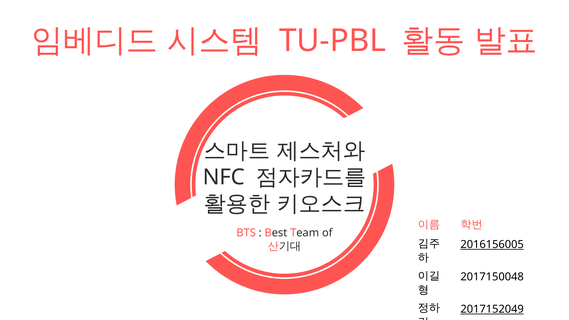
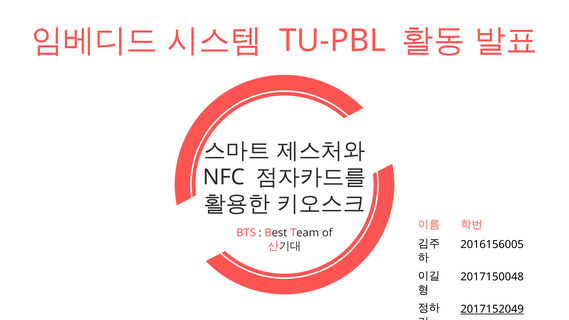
2016156005 underline: present -> none
